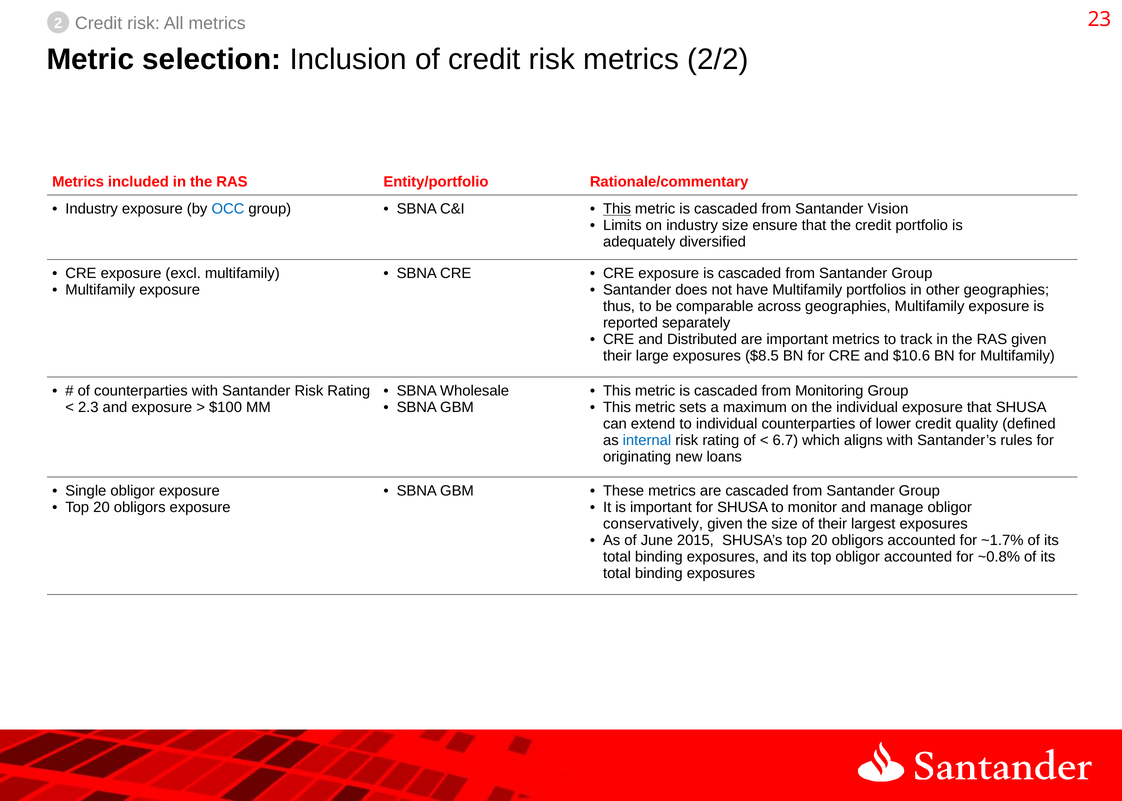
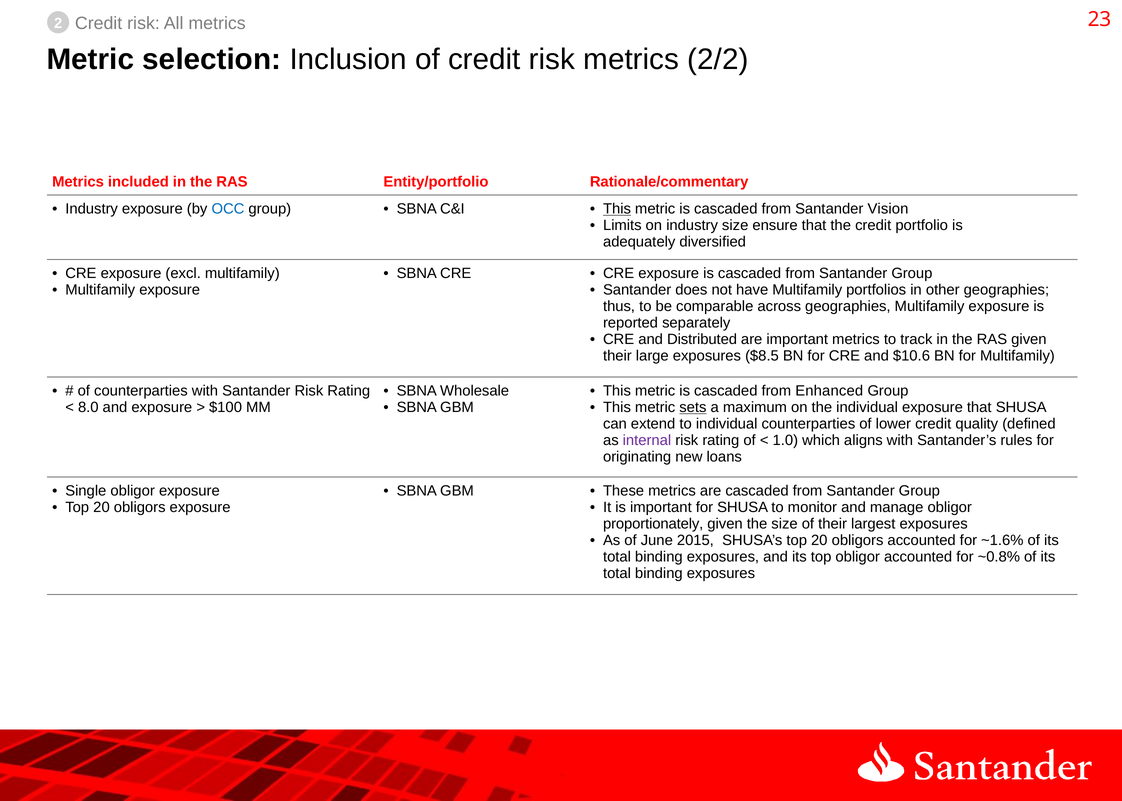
Monitoring: Monitoring -> Enhanced
2.3: 2.3 -> 8.0
sets underline: none -> present
internal colour: blue -> purple
6.7: 6.7 -> 1.0
conservatively: conservatively -> proportionately
~1.7%: ~1.7% -> ~1.6%
